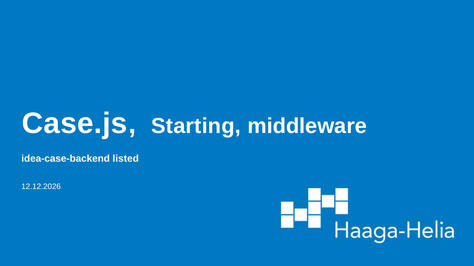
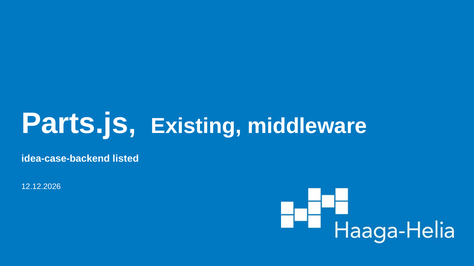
Case.js: Case.js -> Parts.js
Starting: Starting -> Existing
